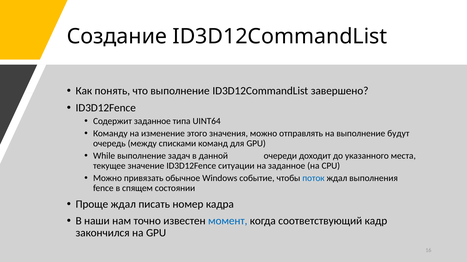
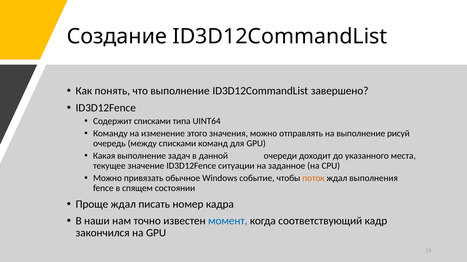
Содержит заданное: заданное -> списками
будут: будут -> рисуй
While: While -> Какая
поток colour: blue -> orange
